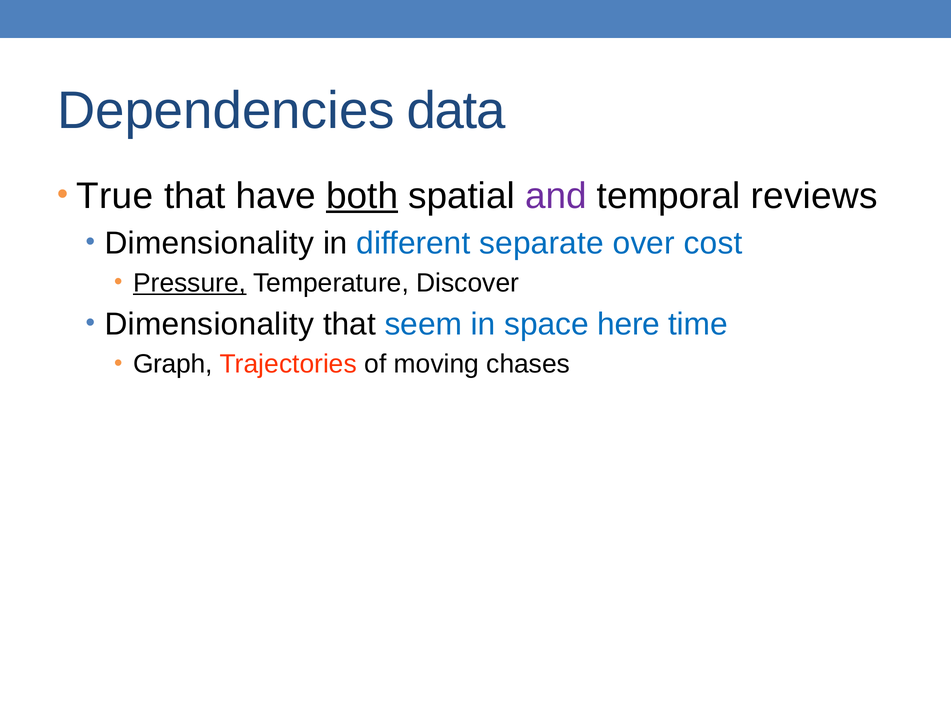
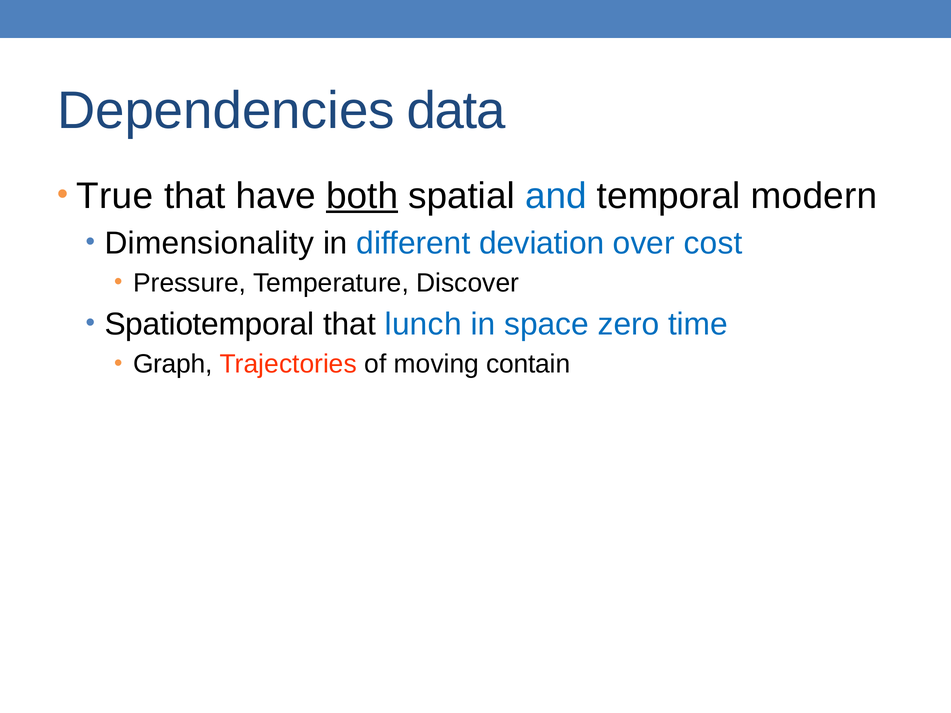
and colour: purple -> blue
reviews: reviews -> modern
separate: separate -> deviation
Pressure underline: present -> none
Dimensionality at (209, 325): Dimensionality -> Spatiotemporal
seem: seem -> lunch
here: here -> zero
chases: chases -> contain
